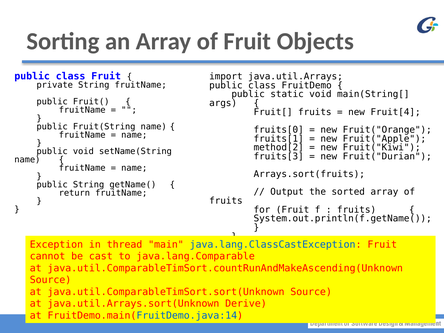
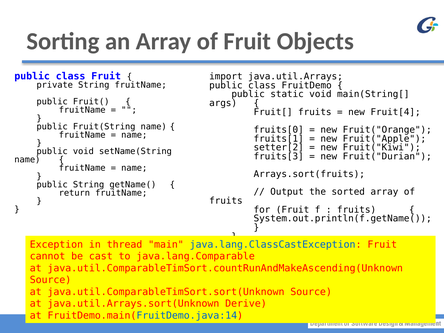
method[2: method[2 -> setter[2
